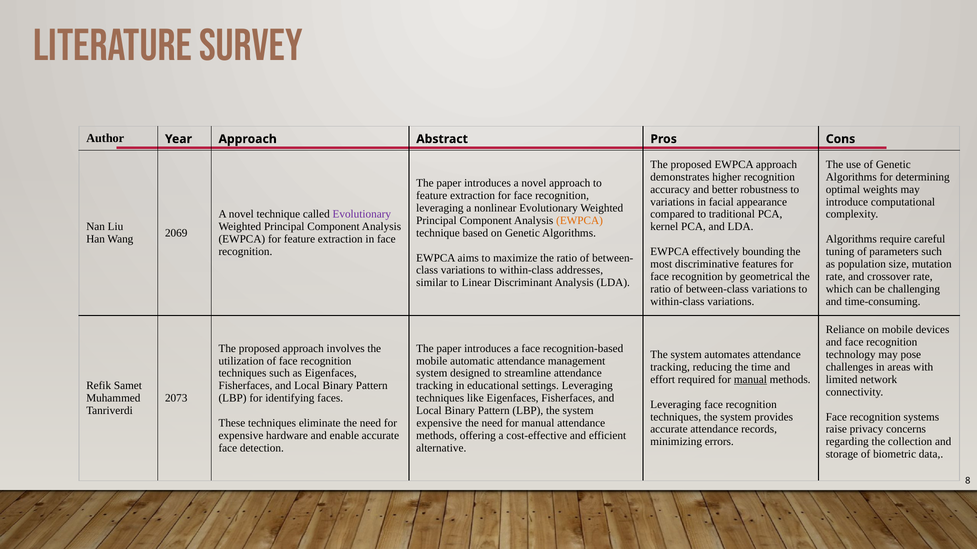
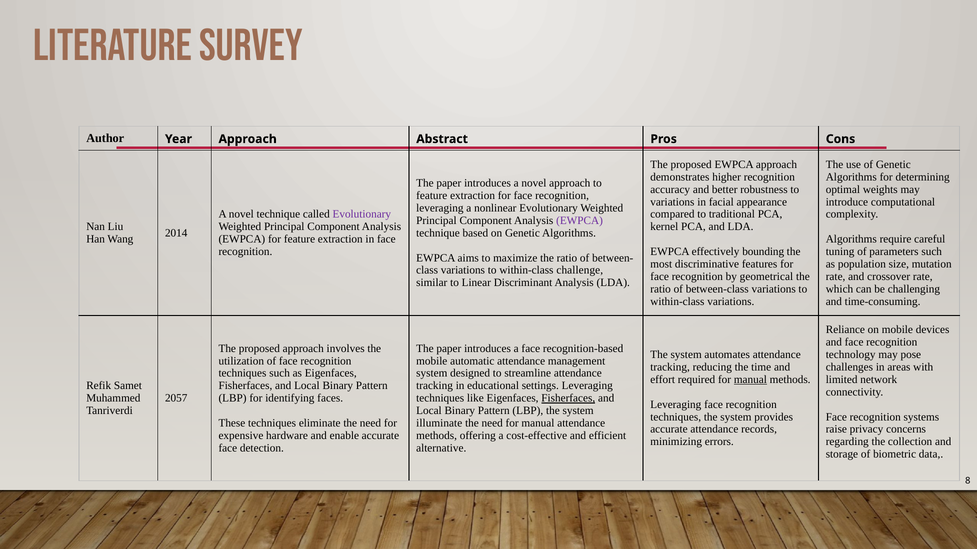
EWPCA at (580, 221) colour: orange -> purple
2069: 2069 -> 2014
addresses: addresses -> challenge
2073: 2073 -> 2057
Fisherfaces at (568, 399) underline: none -> present
expensive at (439, 423): expensive -> illuminate
